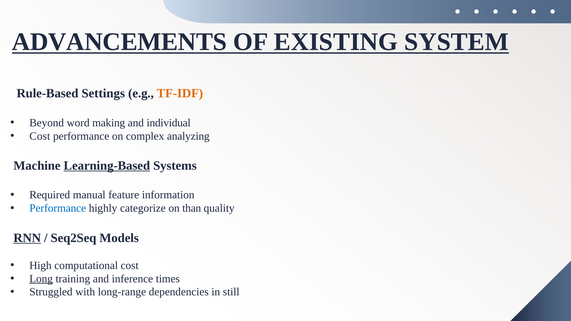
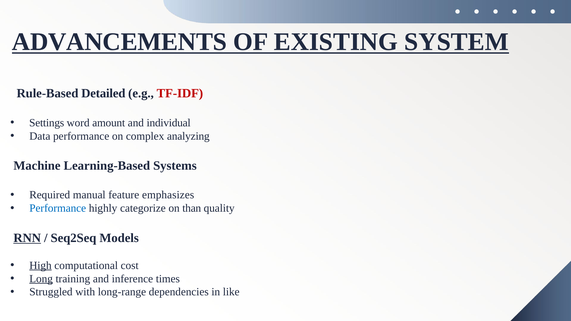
Settings: Settings -> Detailed
TF-IDF colour: orange -> red
Beyond: Beyond -> Settings
making: making -> amount
Cost at (40, 136): Cost -> Data
Learning-Based underline: present -> none
information: information -> emphasizes
High underline: none -> present
still: still -> like
